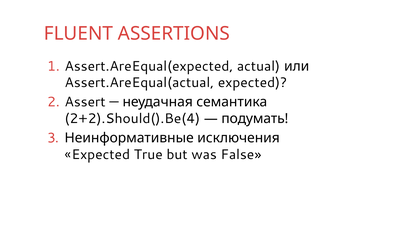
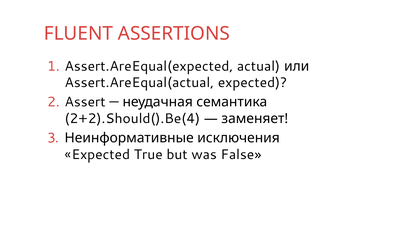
подумать: подумать -> заменяет
